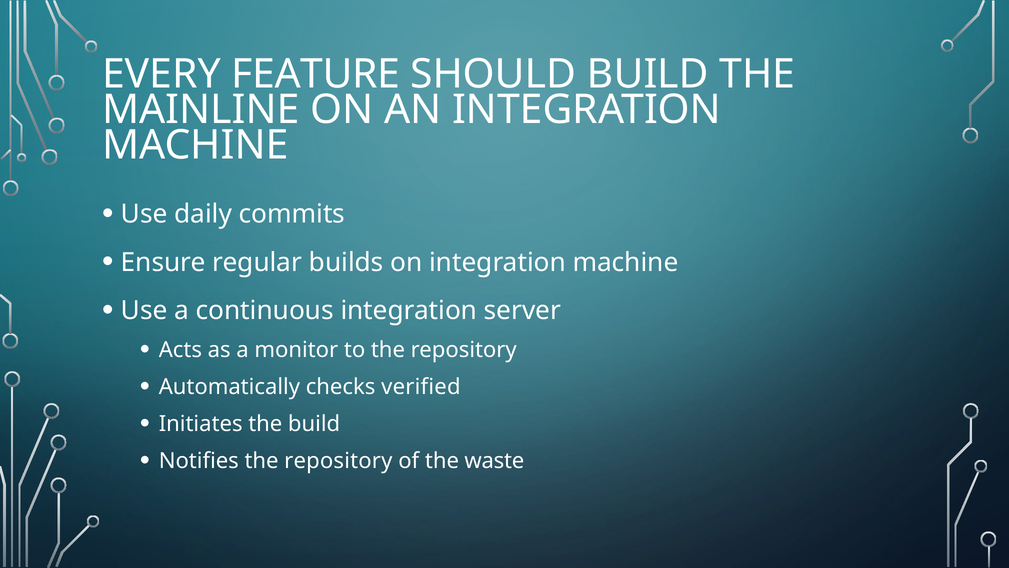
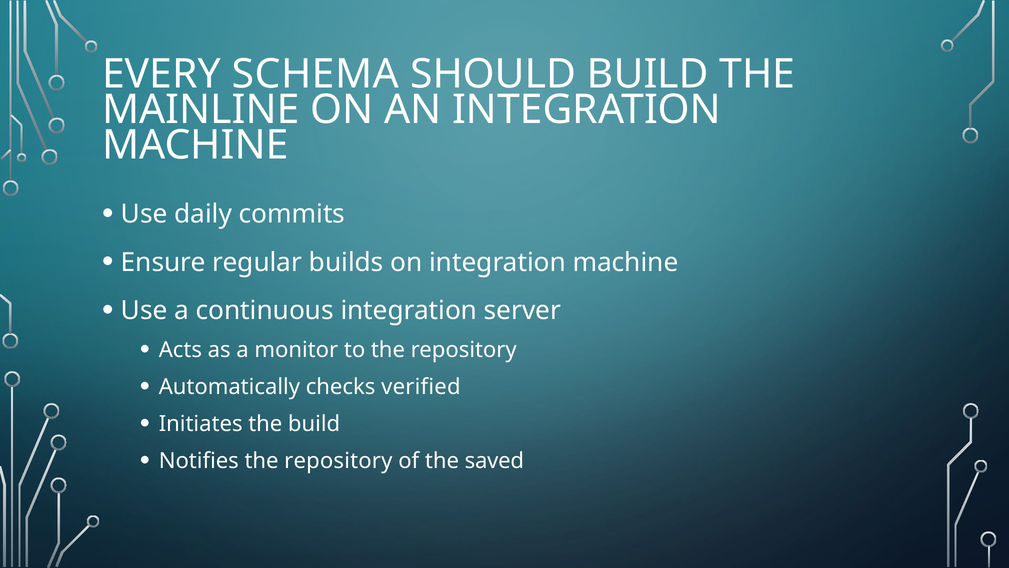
FEATURE: FEATURE -> SCHEMA
waste: waste -> saved
